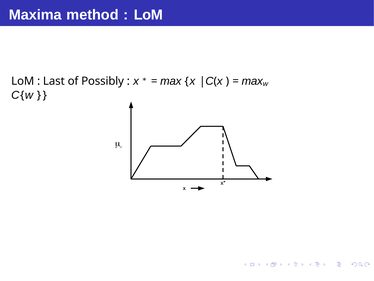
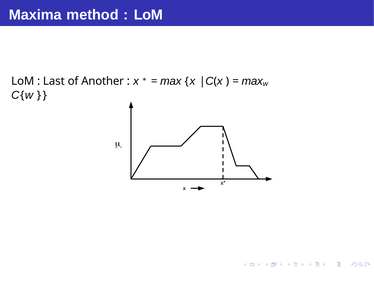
Possibly: Possibly -> Another
